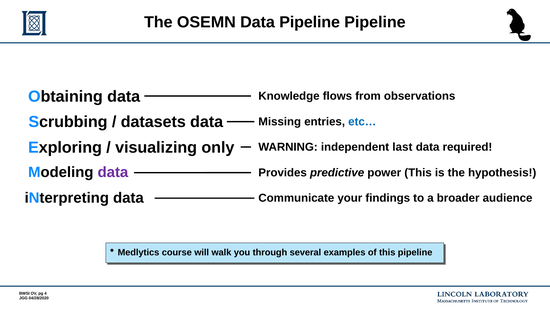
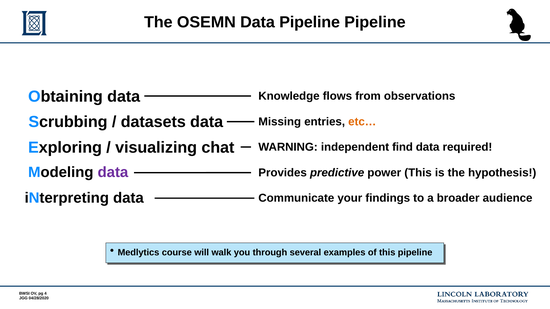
etc… colour: blue -> orange
only: only -> chat
last: last -> find
